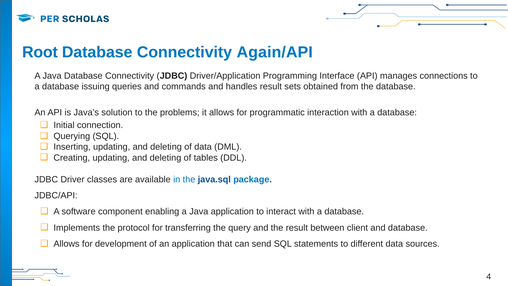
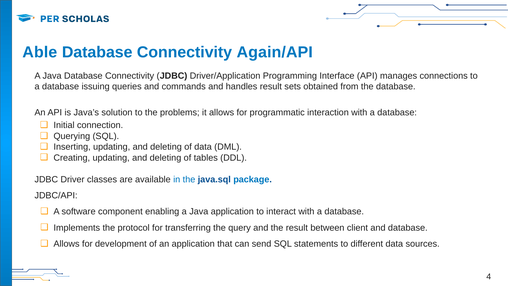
Root: Root -> Able
